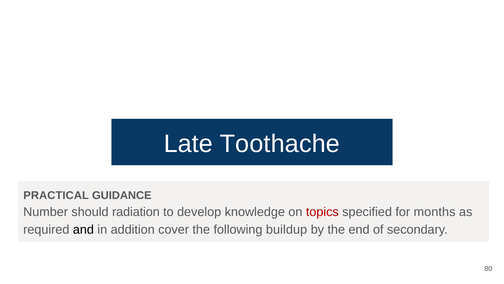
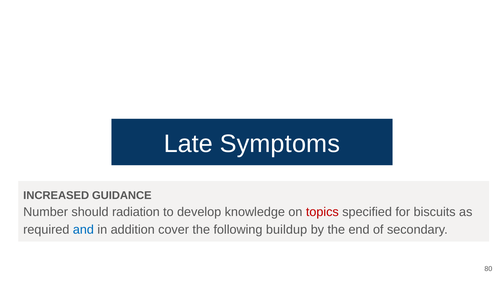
Toothache: Toothache -> Symptoms
PRACTICAL: PRACTICAL -> INCREASED
months: months -> biscuits
and colour: black -> blue
